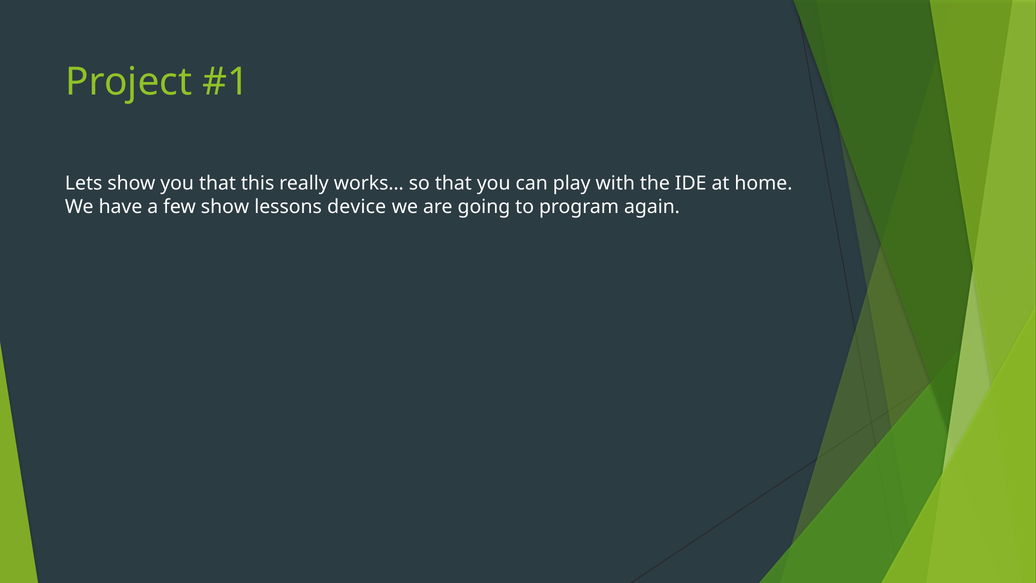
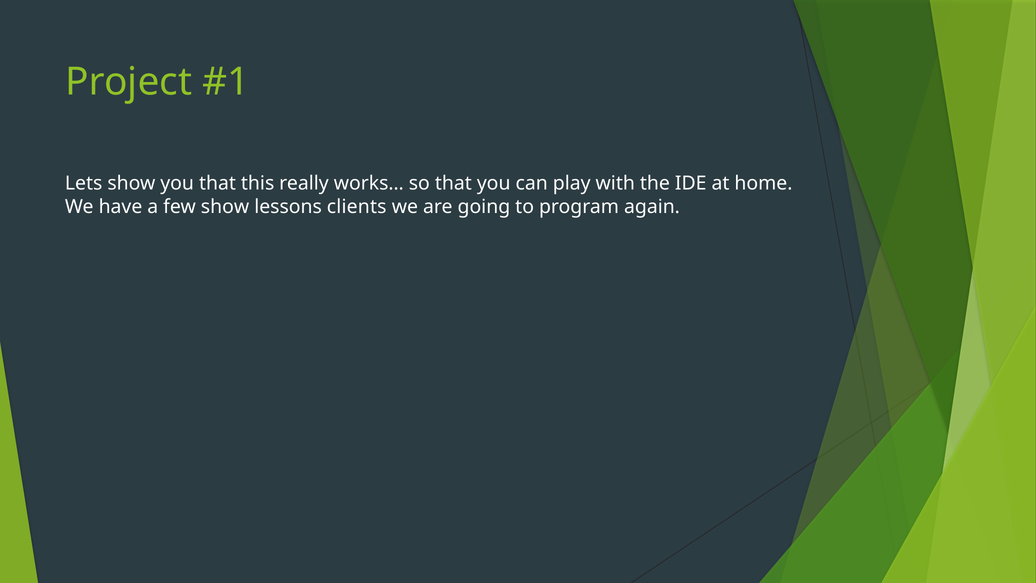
device: device -> clients
